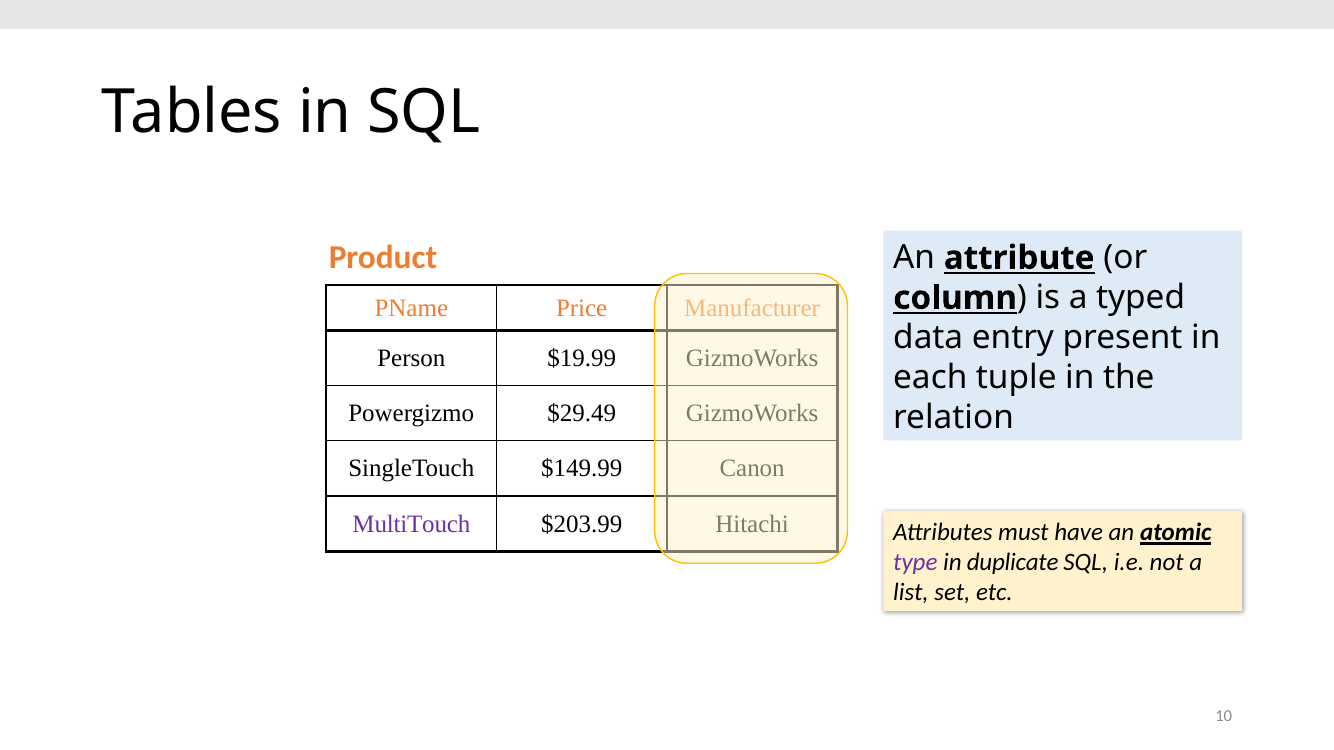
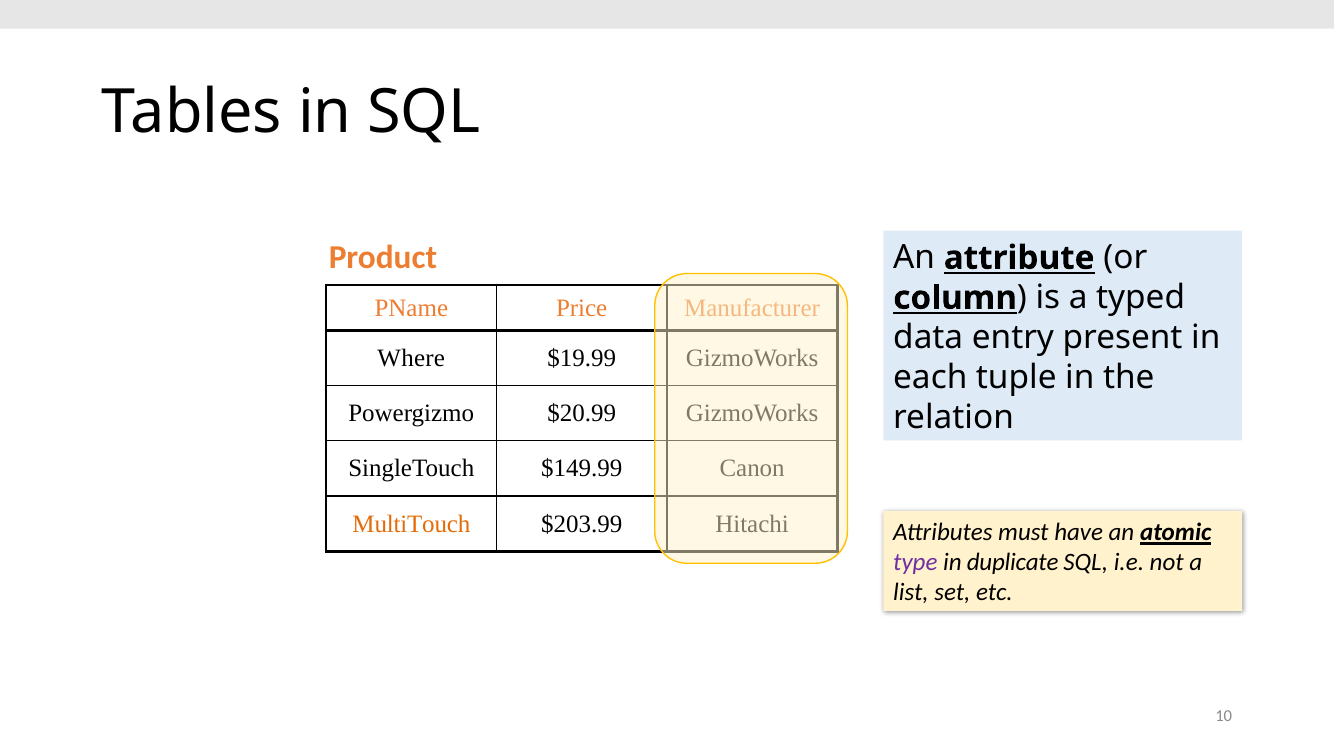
Person: Person -> Where
$29.49: $29.49 -> $20.99
MultiTouch colour: purple -> orange
